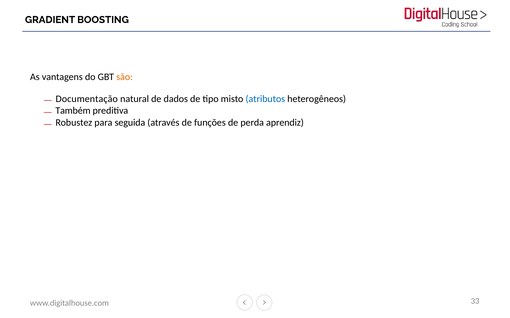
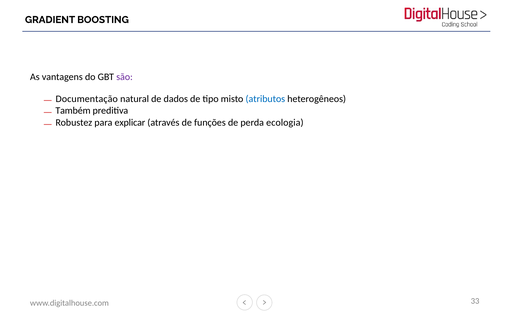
são colour: orange -> purple
seguida: seguida -> explicar
aprendiz: aprendiz -> ecologia
